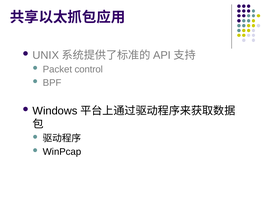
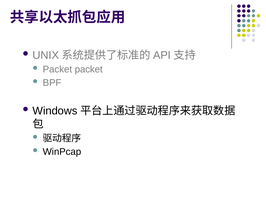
Packet control: control -> packet
